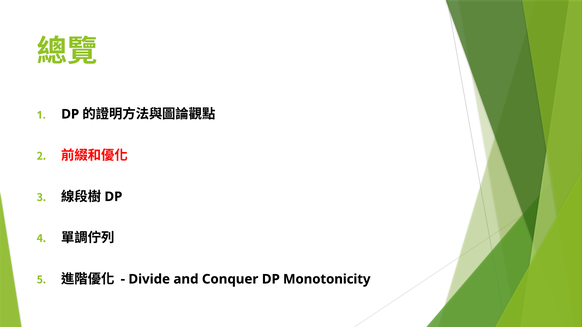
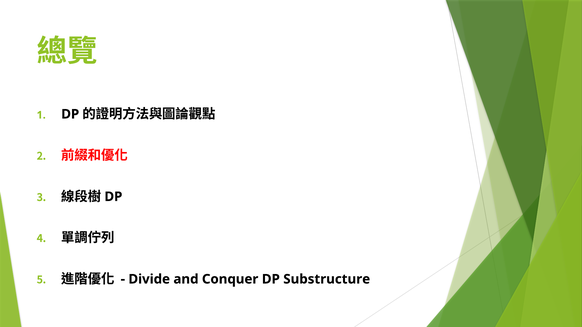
Monotonicity: Monotonicity -> Substructure
